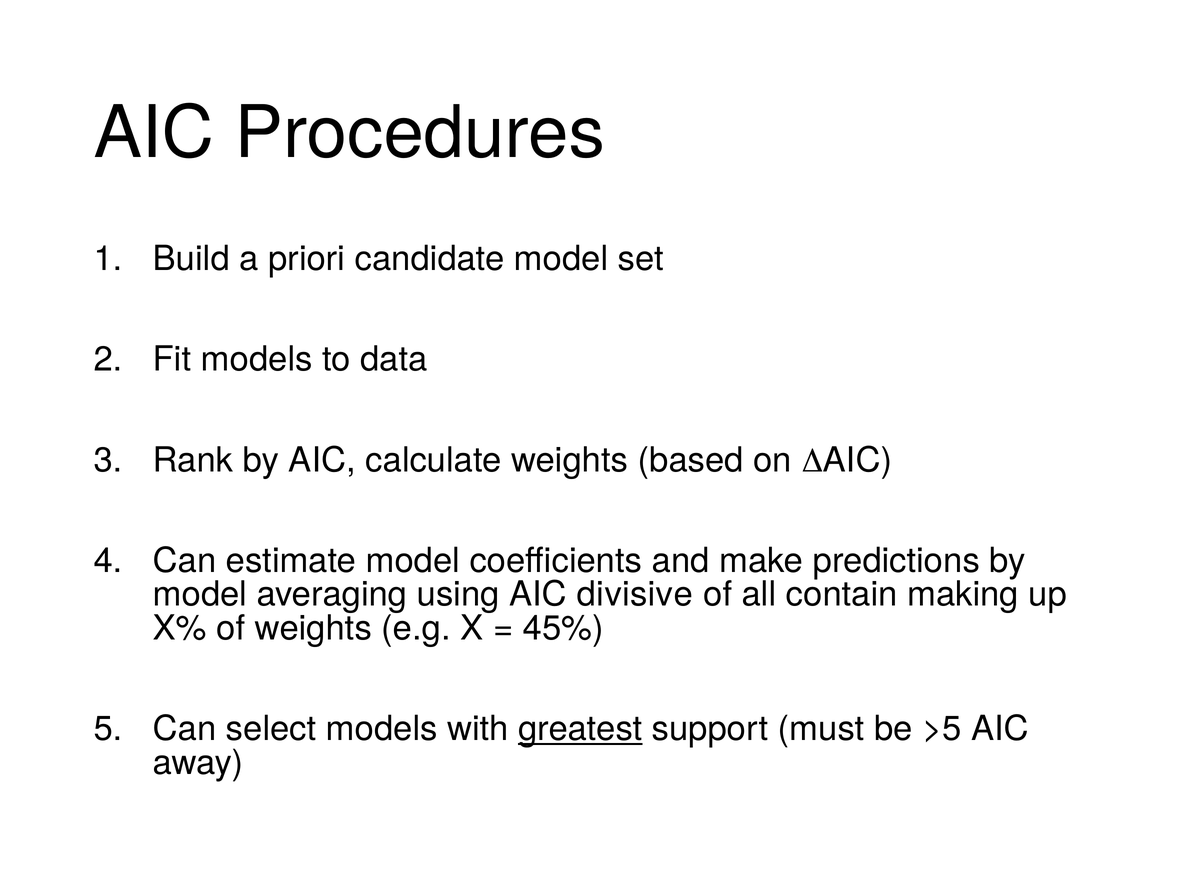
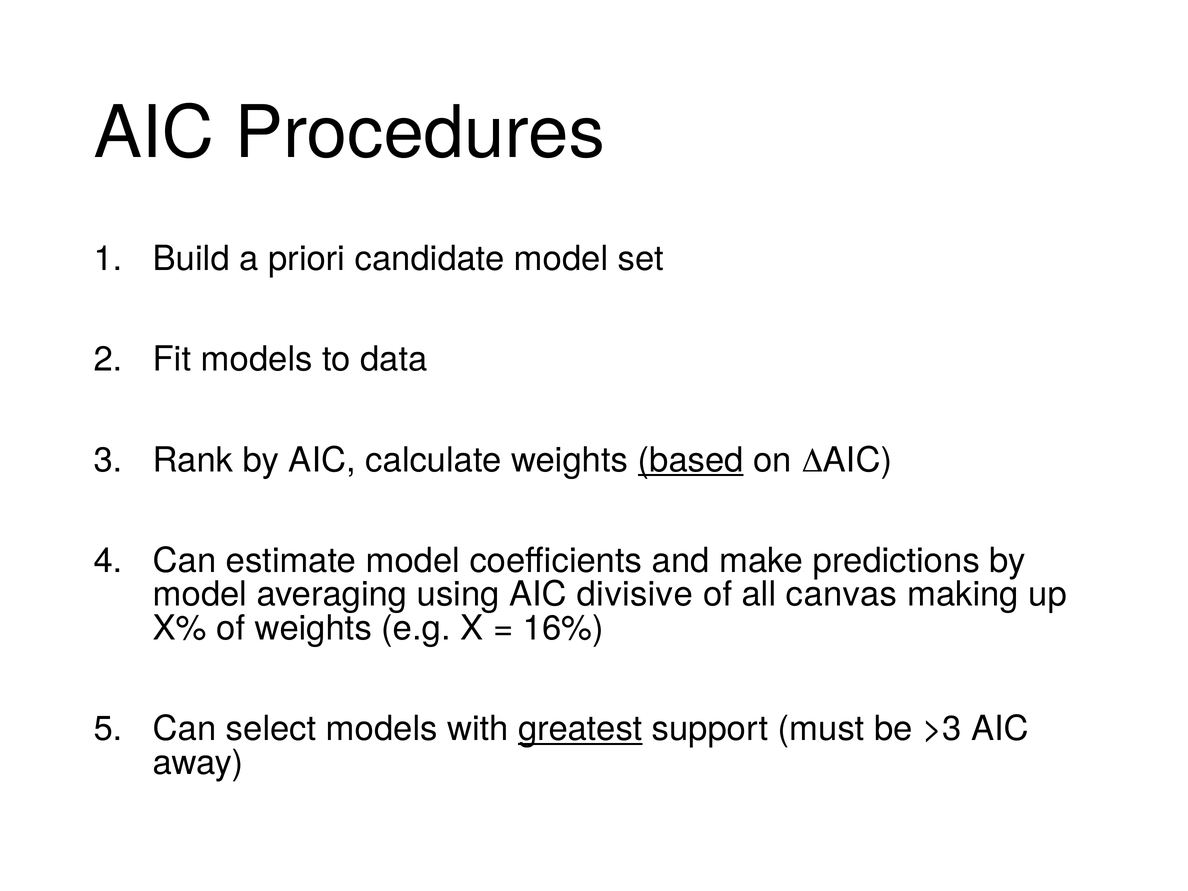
based underline: none -> present
contain: contain -> canvas
45%: 45% -> 16%
>5: >5 -> >3
